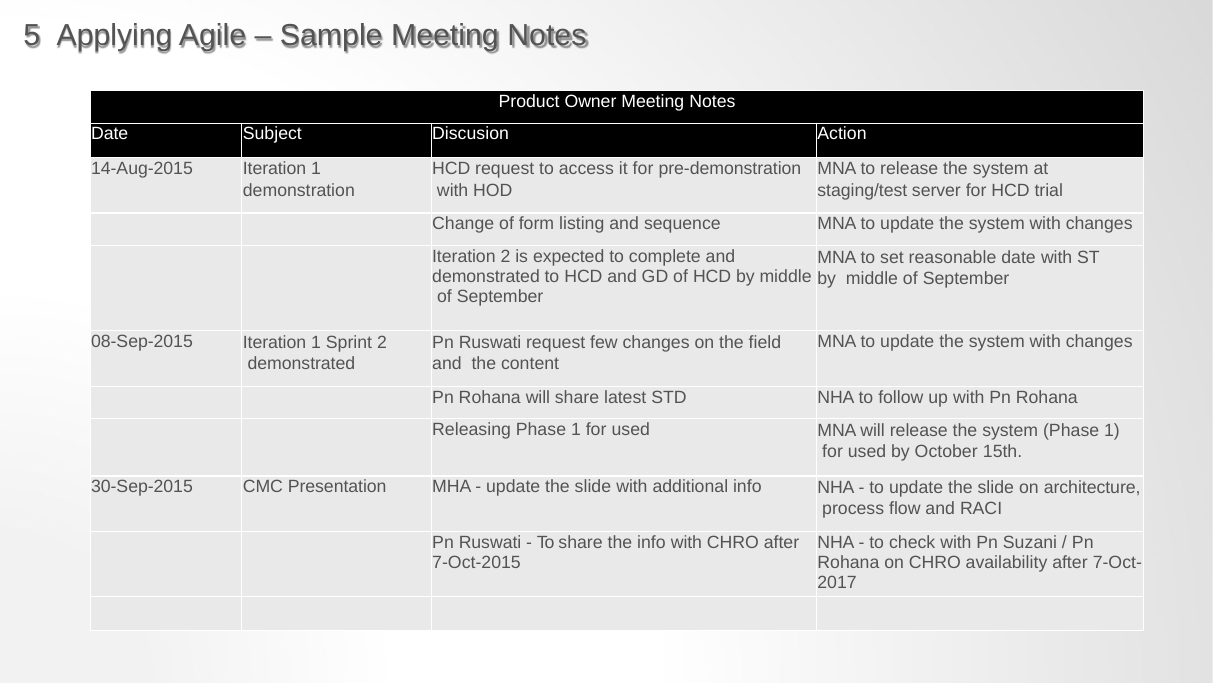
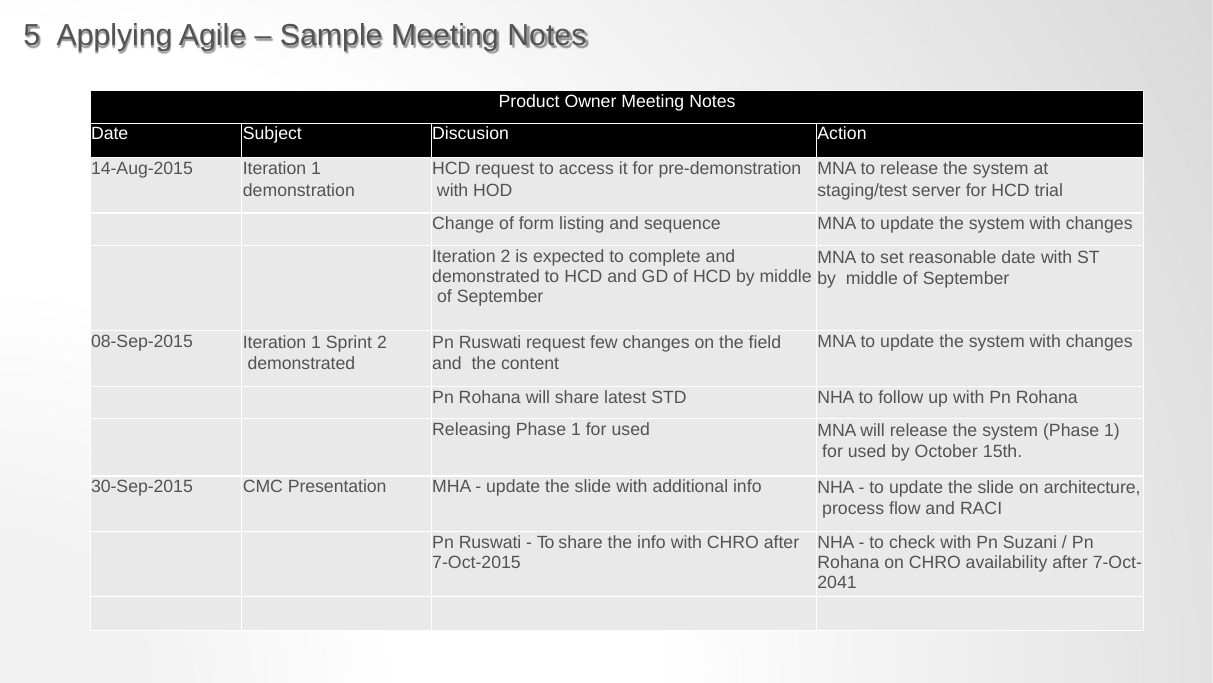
2017: 2017 -> 2041
